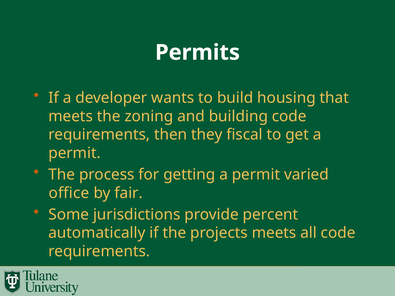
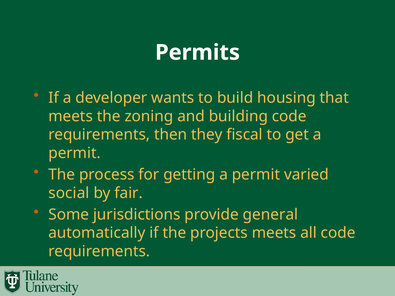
office: office -> social
percent: percent -> general
